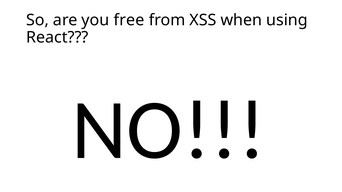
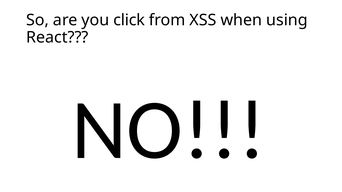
free: free -> click
